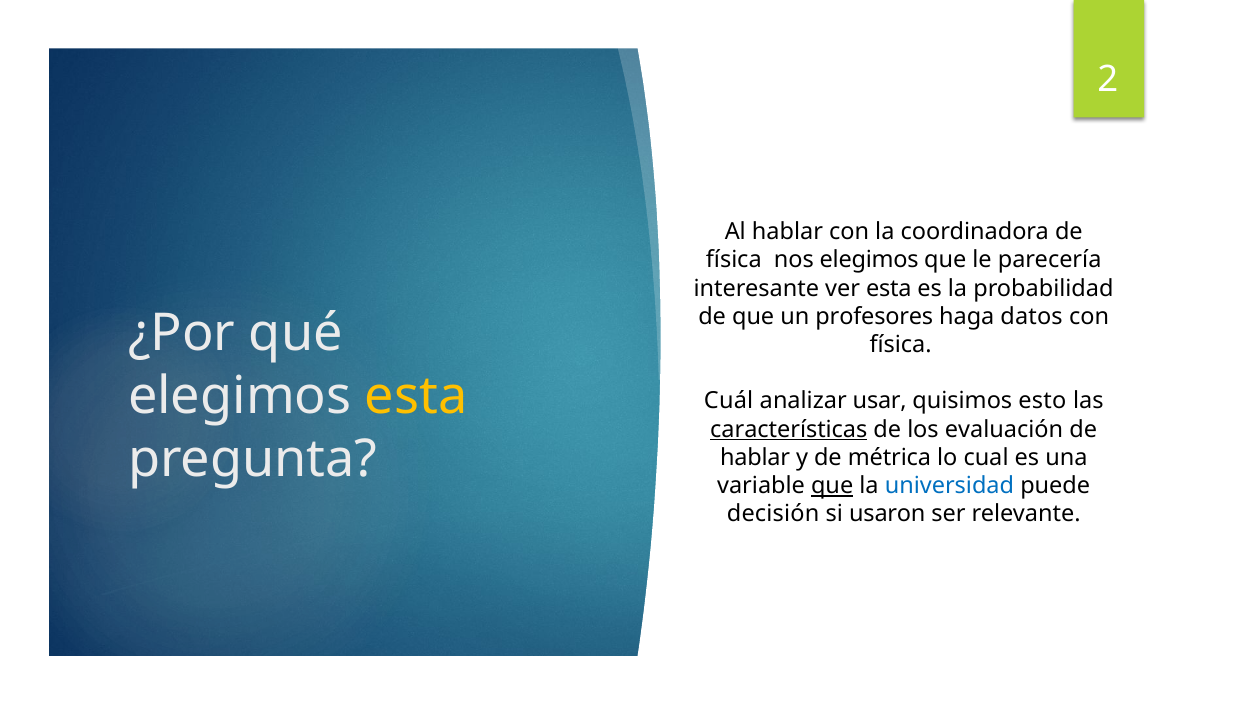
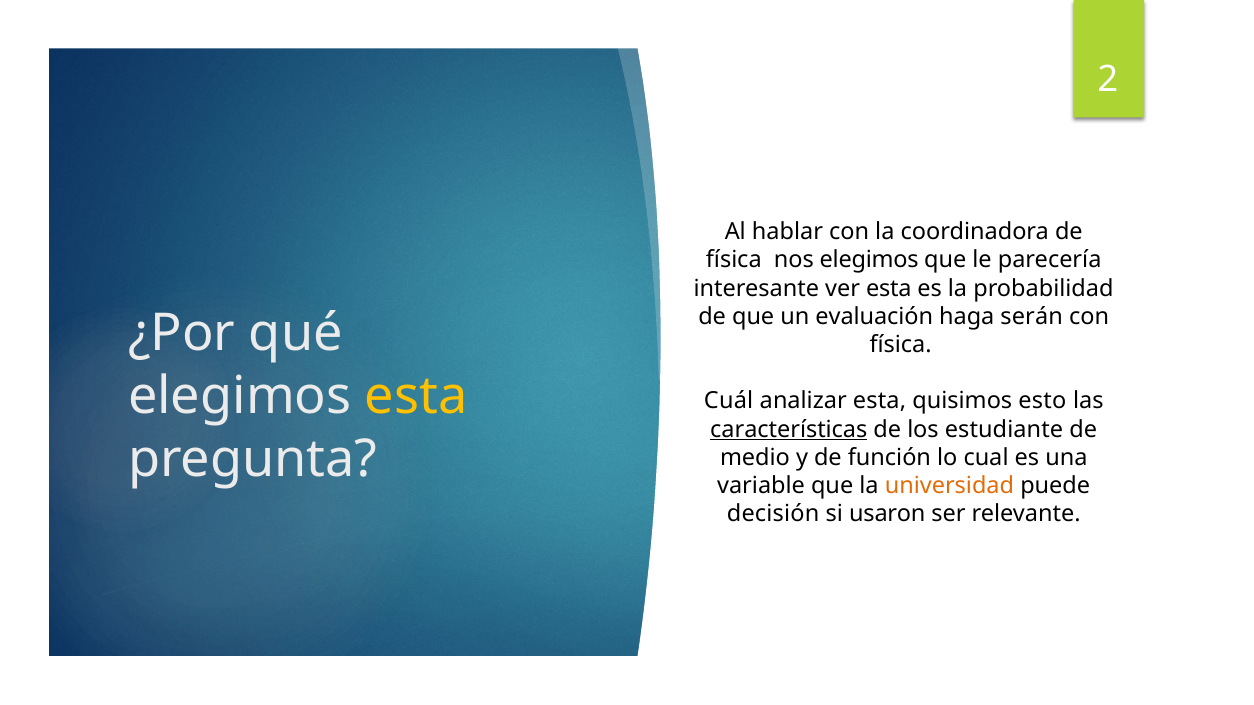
profesores: profesores -> evaluación
datos: datos -> serán
analizar usar: usar -> esta
evaluación: evaluación -> estudiante
hablar at (755, 458): hablar -> medio
métrica: métrica -> función
que at (832, 486) underline: present -> none
universidad colour: blue -> orange
